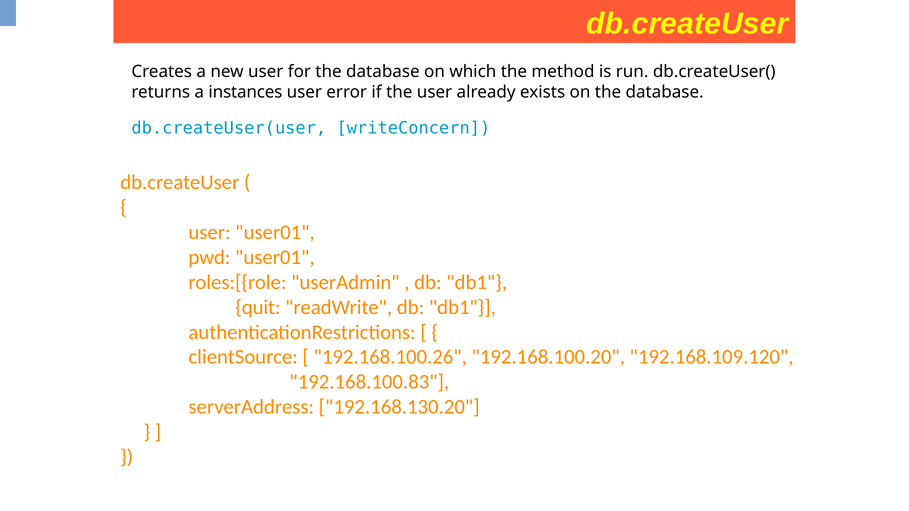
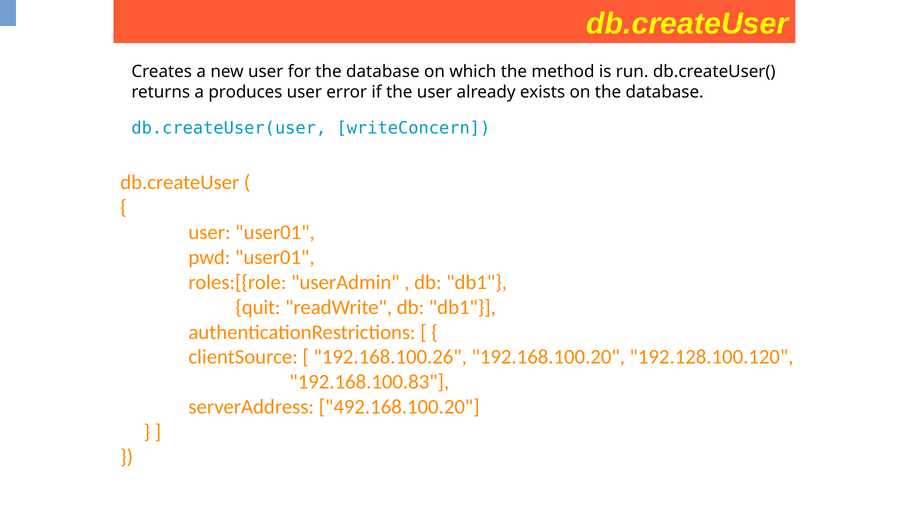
instances: instances -> produces
192.168.109.120: 192.168.109.120 -> 192.128.100.120
192.168.130.20: 192.168.130.20 -> 492.168.100.20
